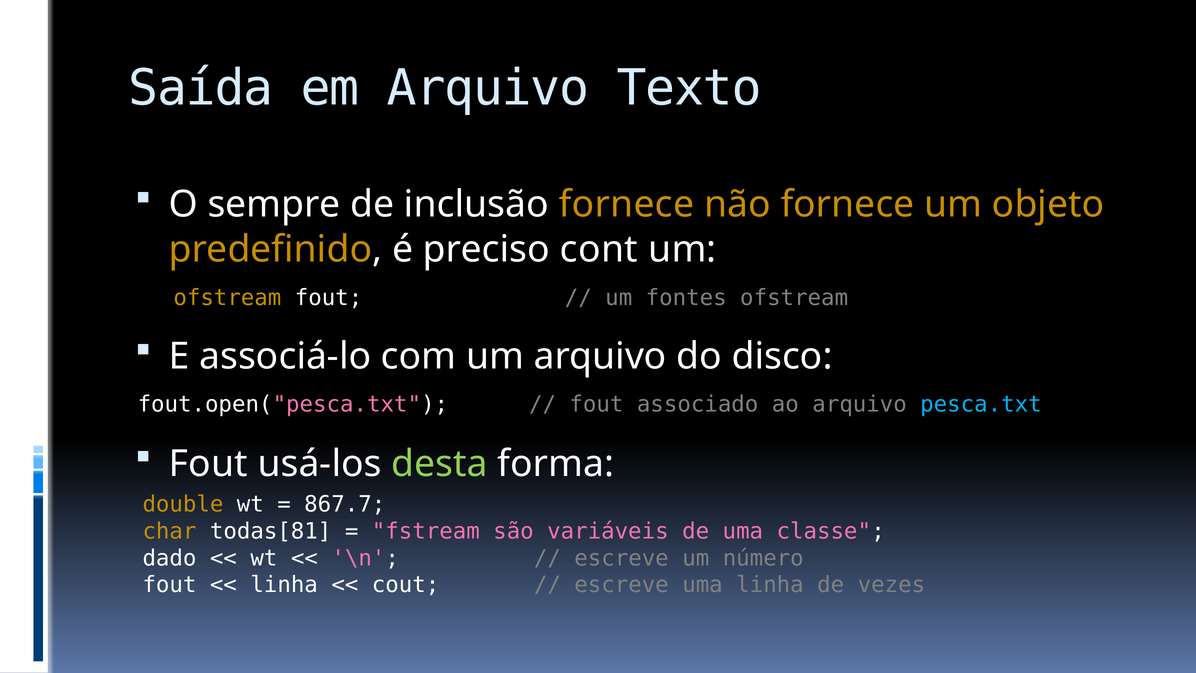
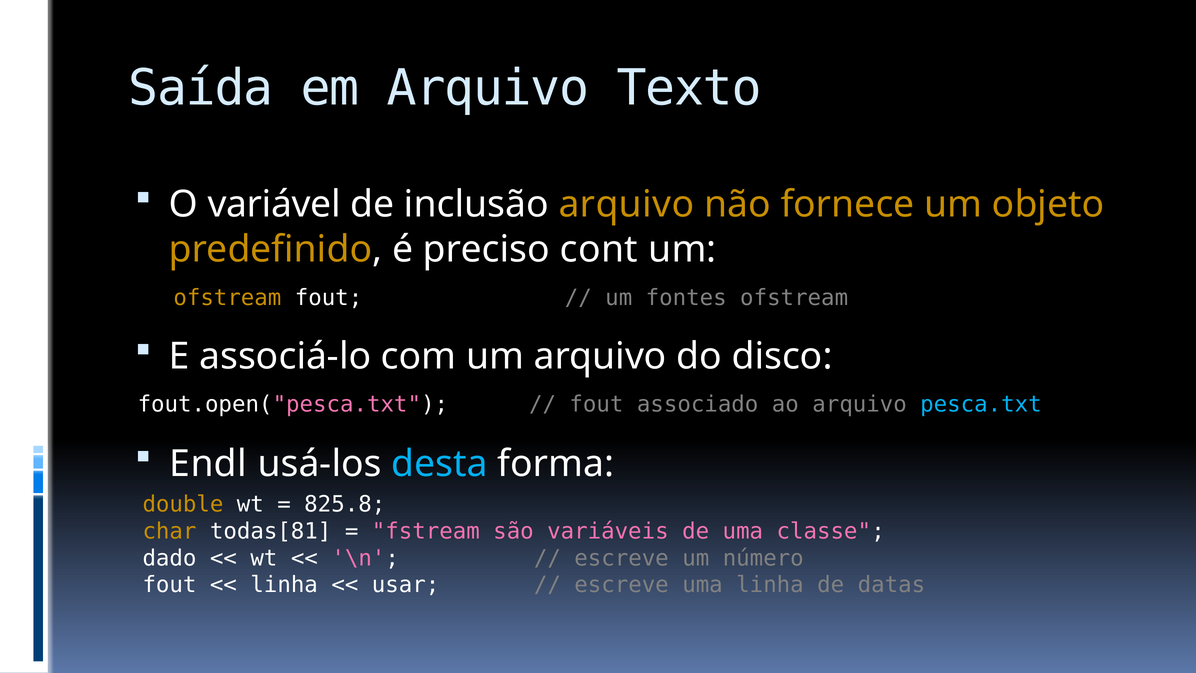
sempre: sempre -> variável
inclusão fornece: fornece -> arquivo
Fout at (208, 464): Fout -> Endl
desta colour: light green -> light blue
867.7: 867.7 -> 825.8
cout: cout -> usar
vezes: vezes -> datas
